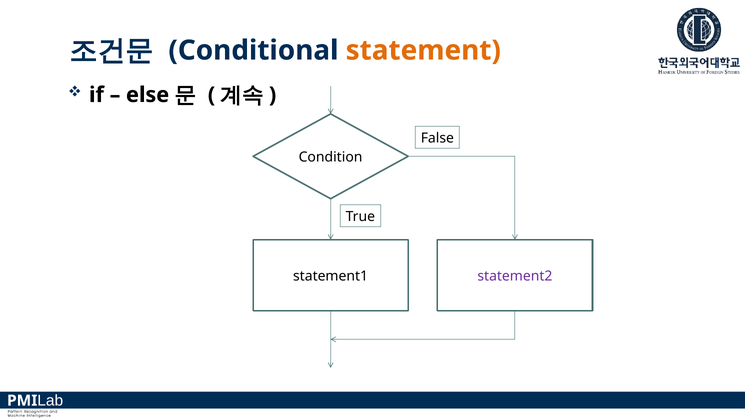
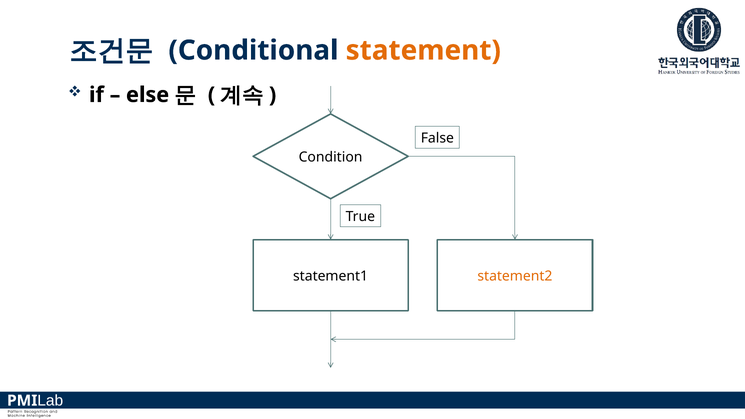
statement2 colour: purple -> orange
